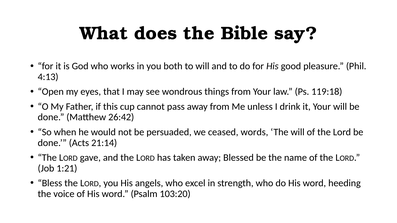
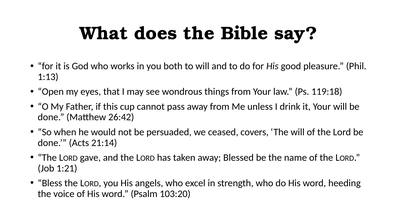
4:13: 4:13 -> 1:13
words: words -> covers
